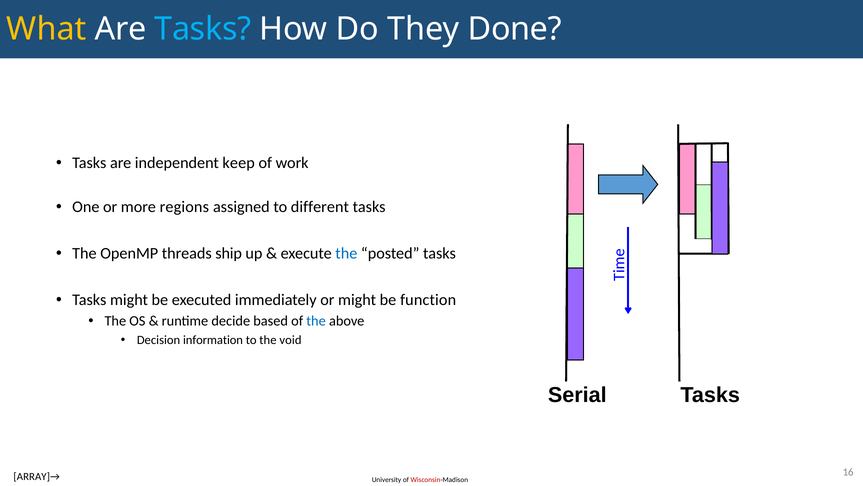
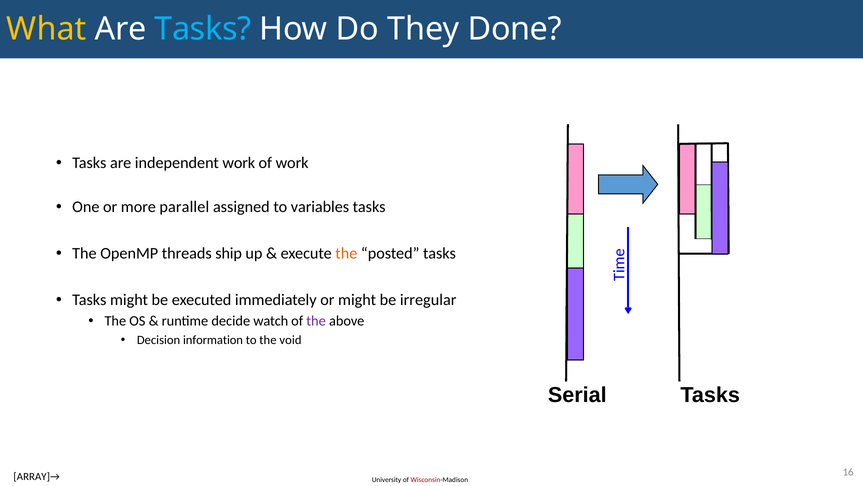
independent keep: keep -> work
regions: regions -> parallel
different: different -> variables
the at (346, 253) colour: blue -> orange
function: function -> irregular
based: based -> watch
the at (316, 321) colour: blue -> purple
